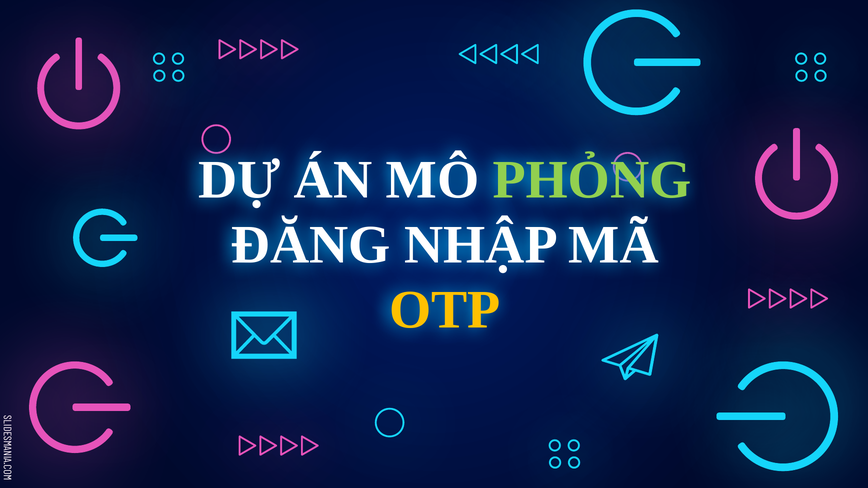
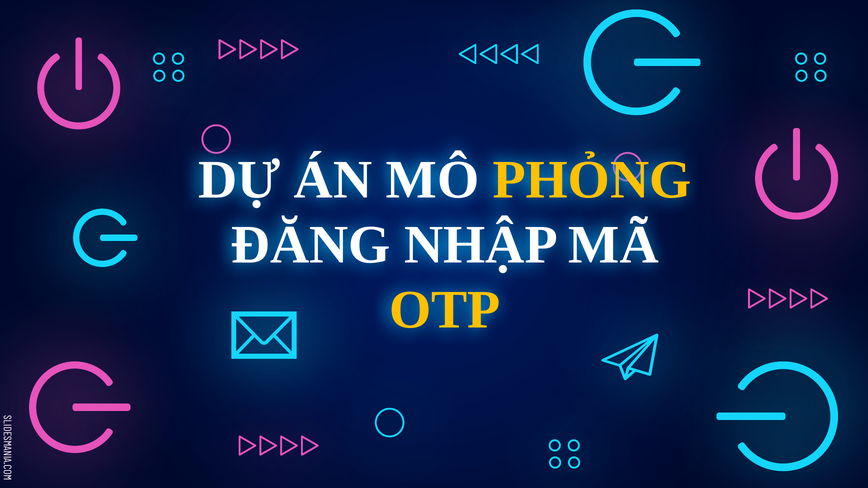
PHỎNG colour: light green -> yellow
